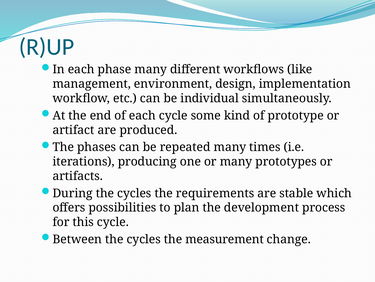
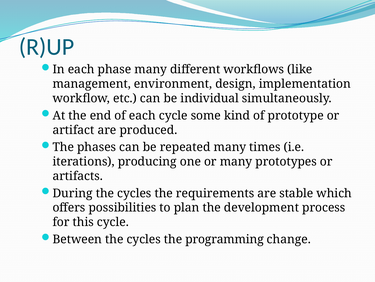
measurement: measurement -> programming
